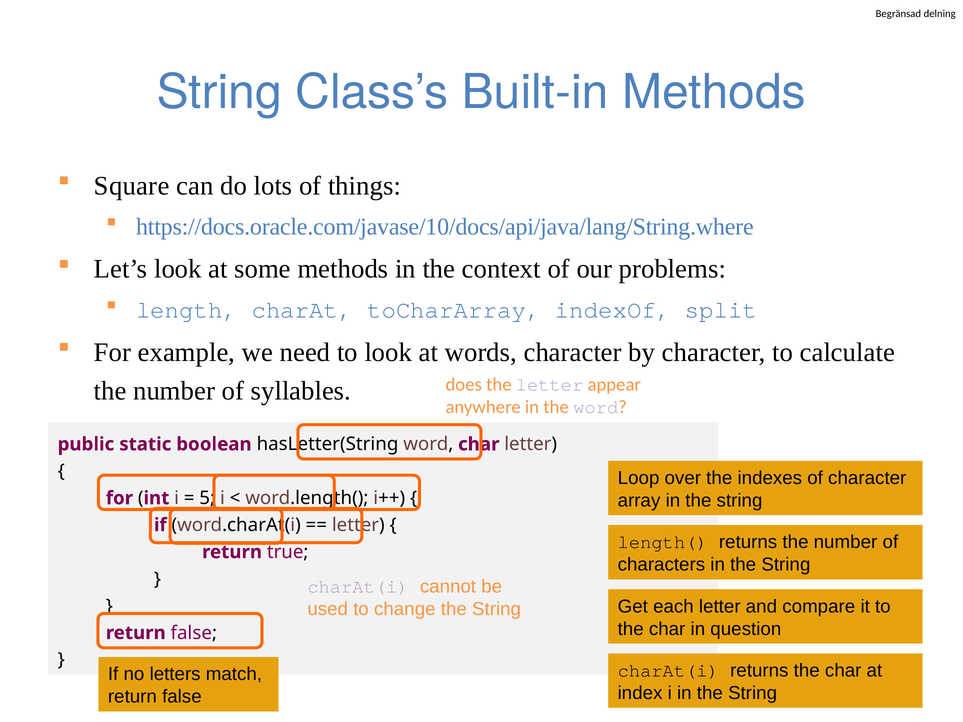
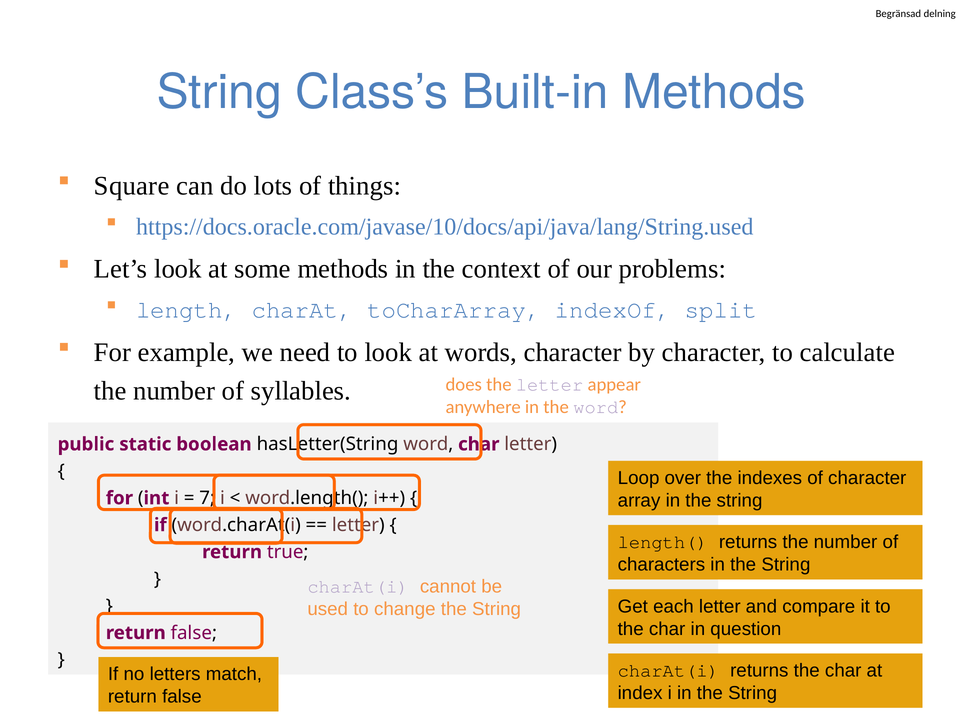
https://docs.oracle.com/javase/10/docs/api/java/lang/String.where: https://docs.oracle.com/javase/10/docs/api/java/lang/String.where -> https://docs.oracle.com/javase/10/docs/api/java/lang/String.used
5: 5 -> 7
